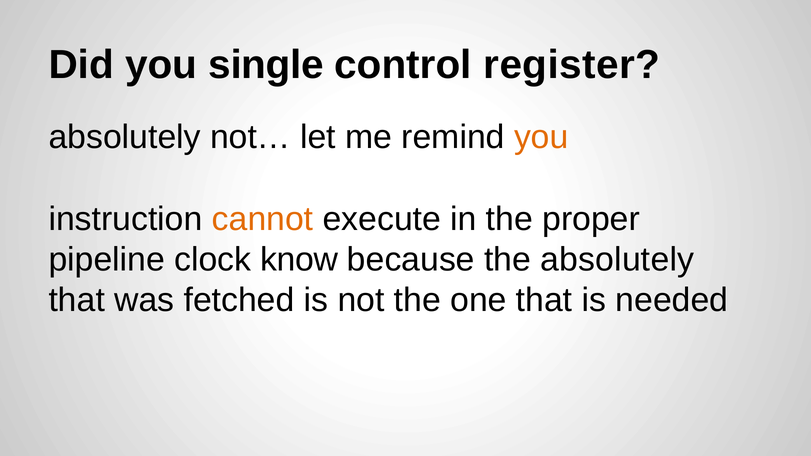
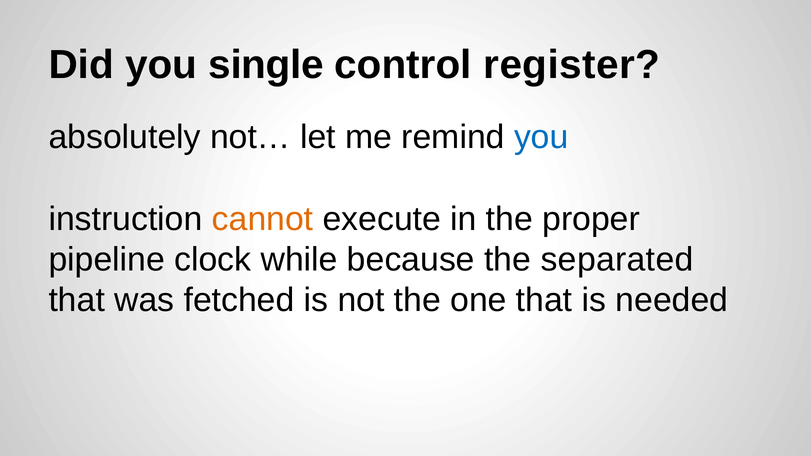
you at (541, 137) colour: orange -> blue
know: know -> while
the absolutely: absolutely -> separated
